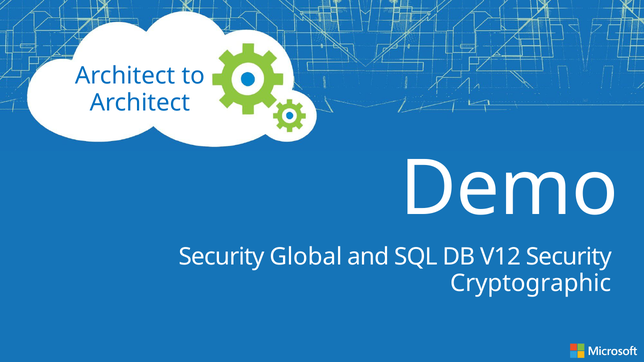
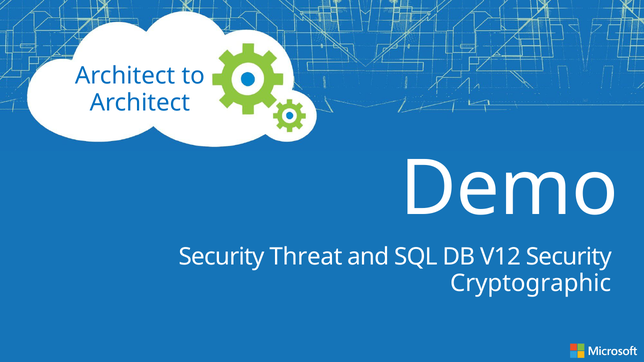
Global: Global -> Threat
